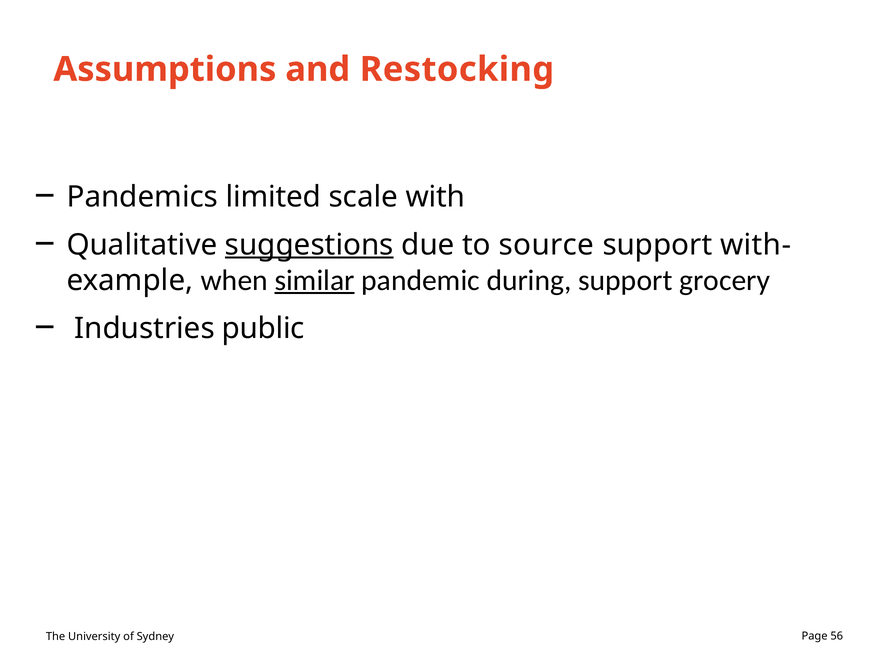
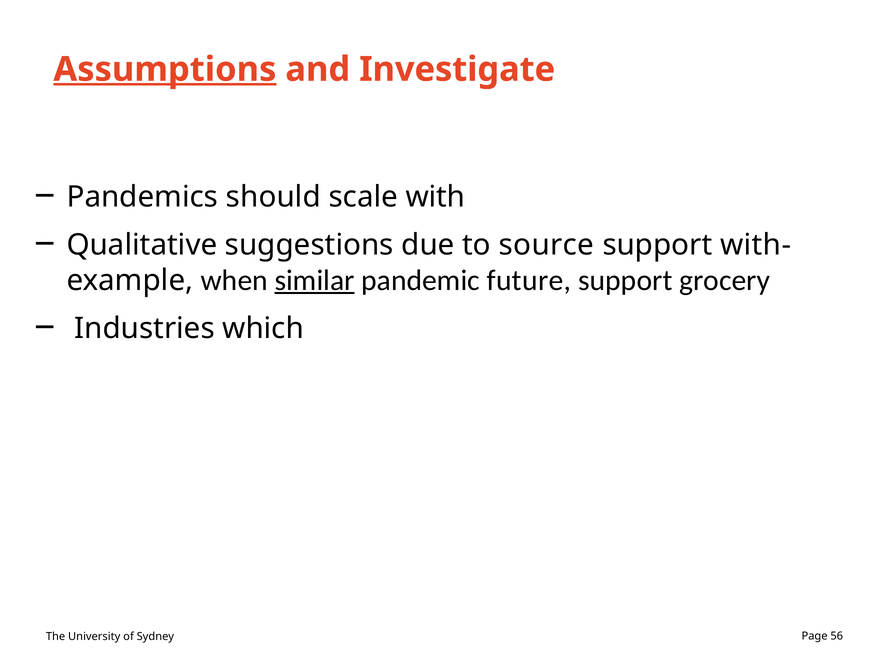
Assumptions underline: none -> present
Restocking: Restocking -> Investigate
limited: limited -> should
suggestions underline: present -> none
during: during -> future
public: public -> which
